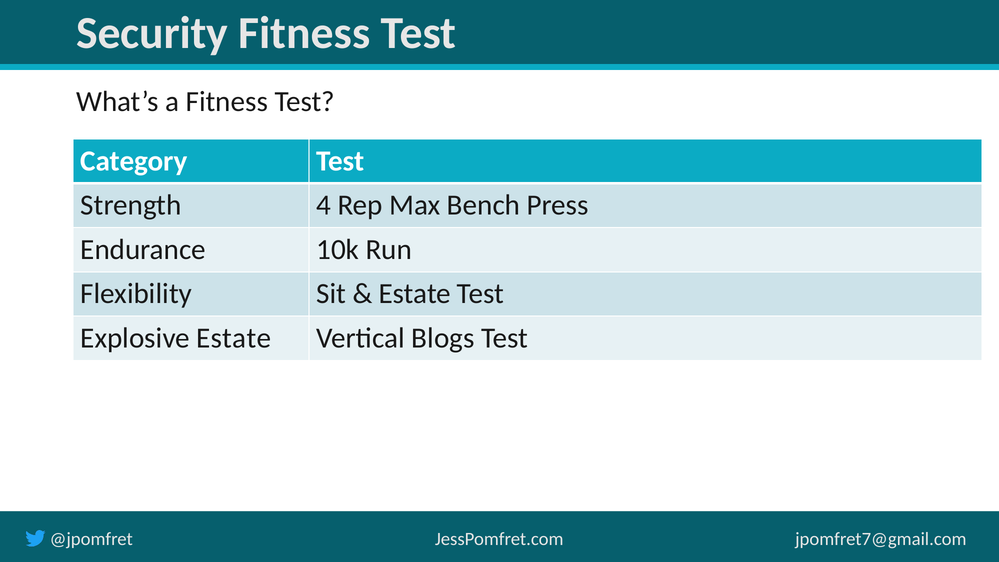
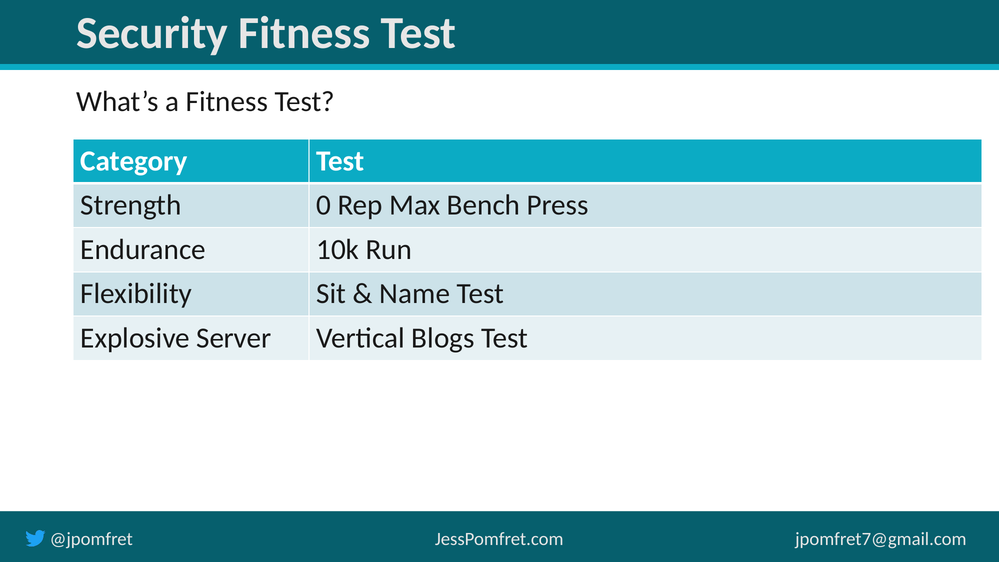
4: 4 -> 0
Estate at (415, 294): Estate -> Name
Explosive Estate: Estate -> Server
